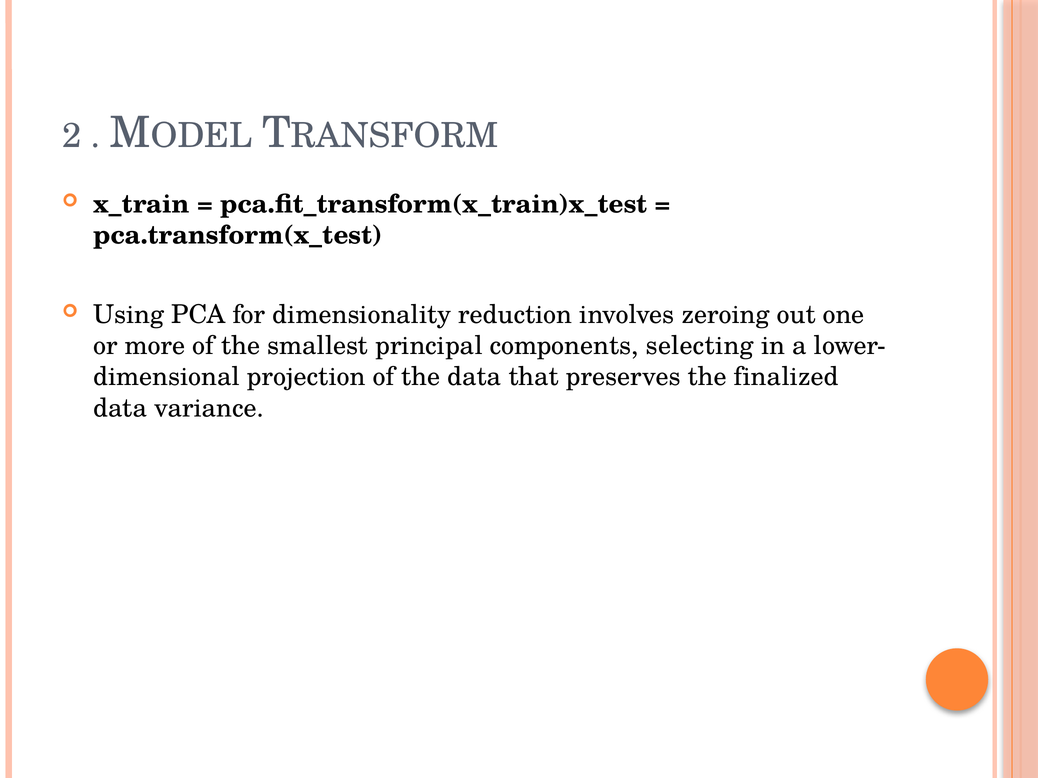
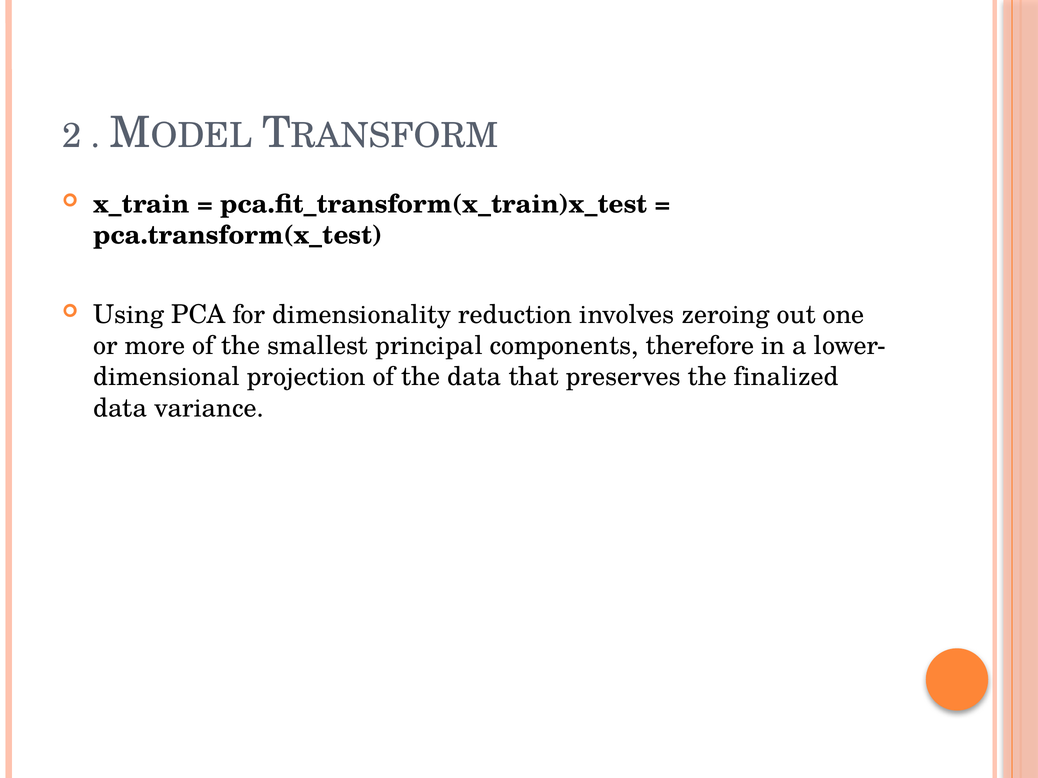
selecting: selecting -> therefore
